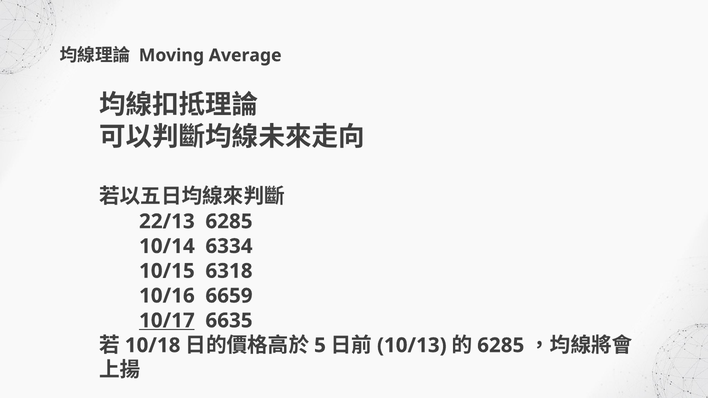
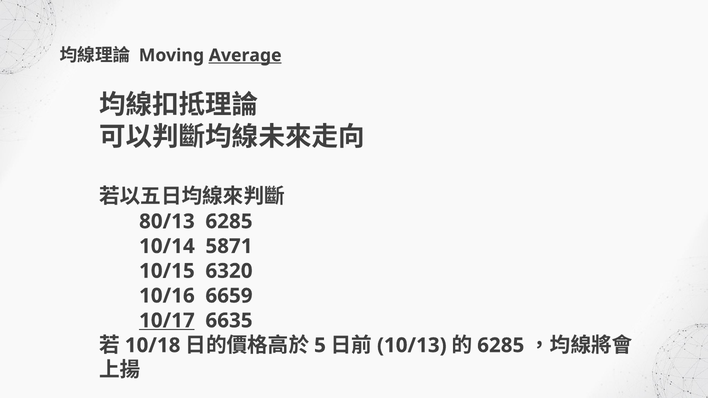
Average underline: none -> present
22/13: 22/13 -> 80/13
6334: 6334 -> 5871
6318: 6318 -> 6320
